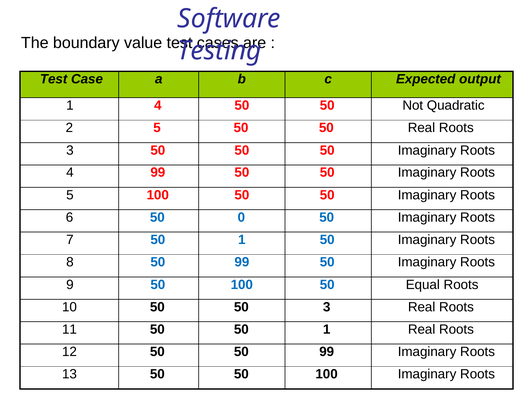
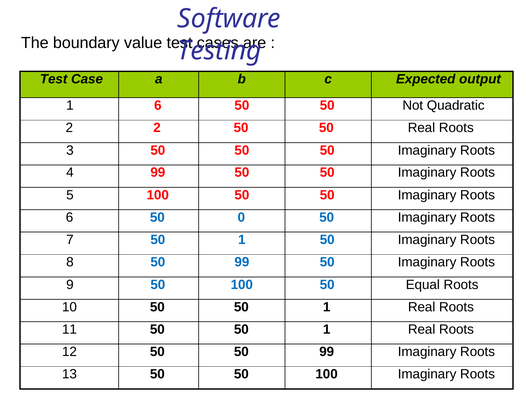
1 4: 4 -> 6
2 5: 5 -> 2
10 50 50 3: 3 -> 1
